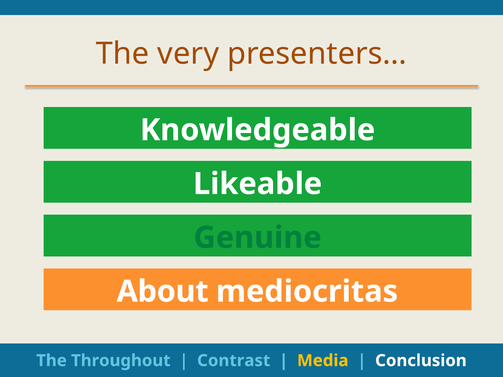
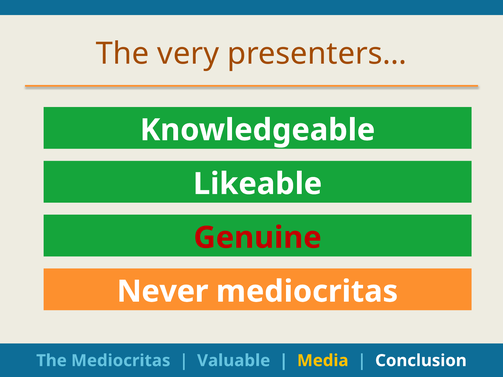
Genuine colour: green -> red
About: About -> Never
The Throughout: Throughout -> Mediocritas
Contrast: Contrast -> Valuable
